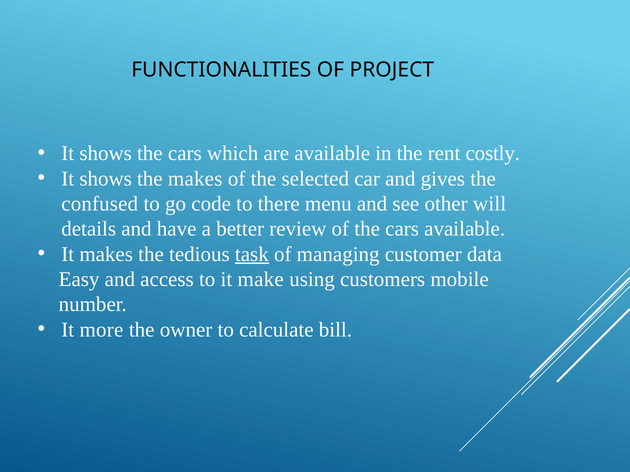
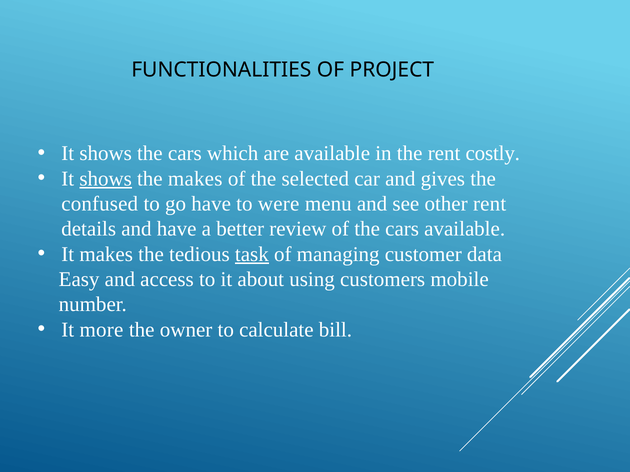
shows at (106, 179) underline: none -> present
go code: code -> have
there: there -> were
other will: will -> rent
make: make -> about
